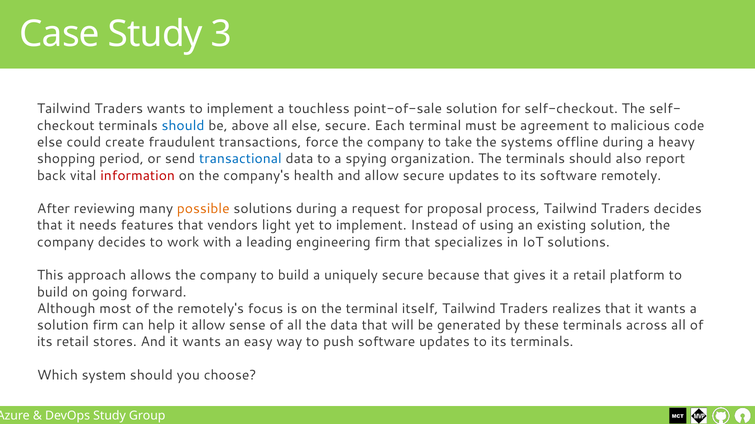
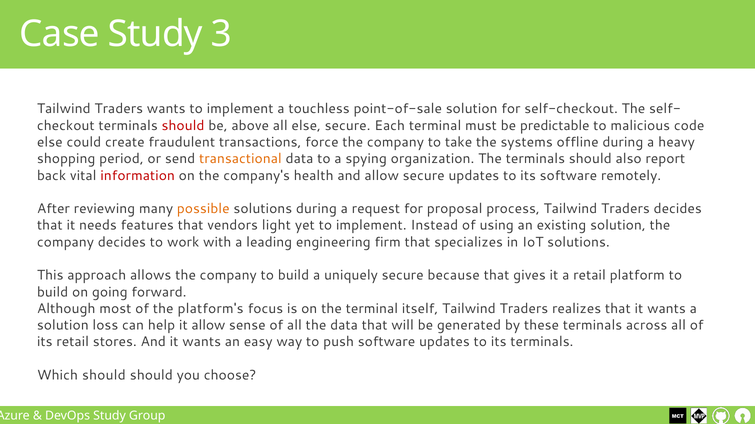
should at (183, 126) colour: blue -> red
agreement: agreement -> predictable
transactional colour: blue -> orange
remotely's: remotely's -> platform's
solution firm: firm -> loss
Which system: system -> should
